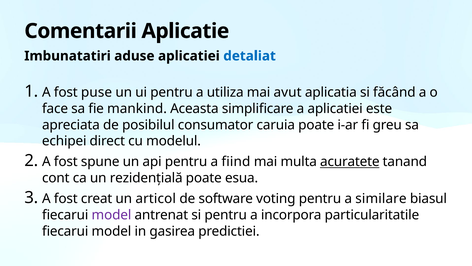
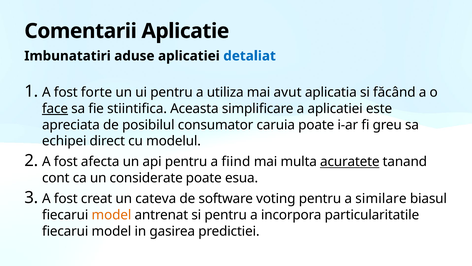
puse: puse -> forte
face underline: none -> present
mankind: mankind -> stiintifica
spune: spune -> afecta
rezidențială: rezidențială -> considerate
articol: articol -> cateva
model at (111, 215) colour: purple -> orange
